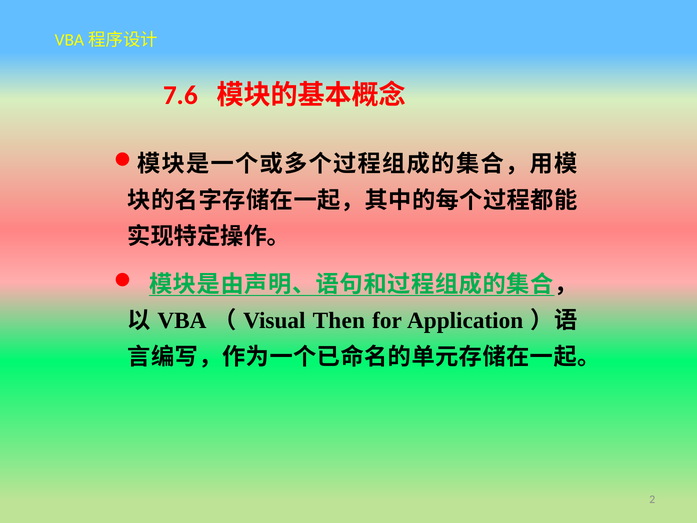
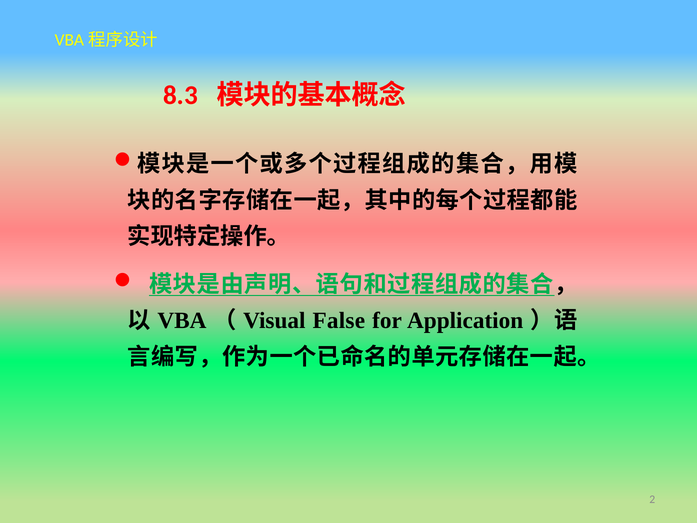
7.6: 7.6 -> 8.3
Then: Then -> False
